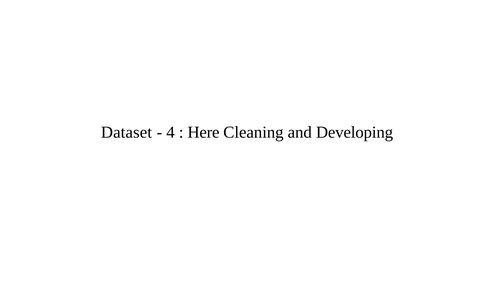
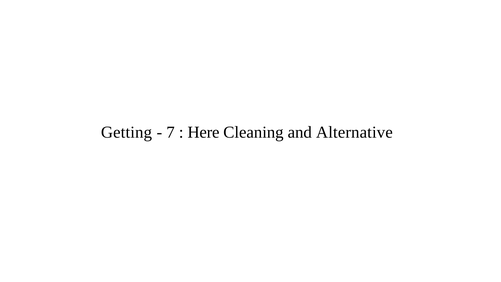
Dataset: Dataset -> Getting
4: 4 -> 7
Developing: Developing -> Alternative
